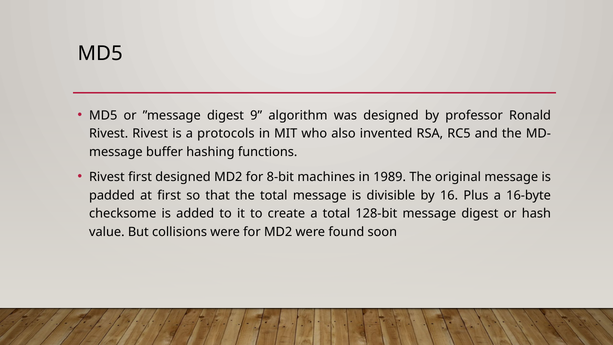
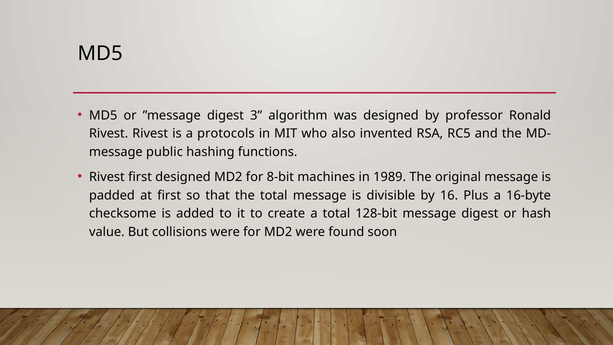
9: 9 -> 3
buffer: buffer -> public
